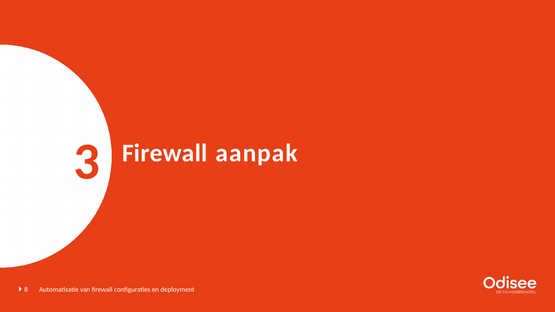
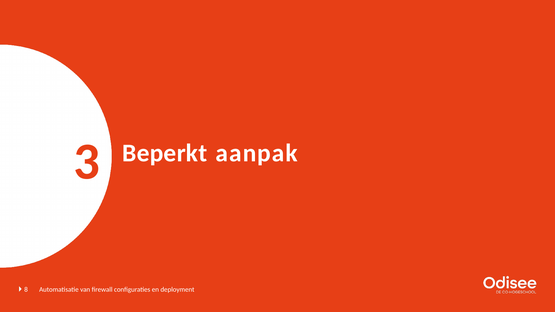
Firewall at (165, 153): Firewall -> Beperkt
